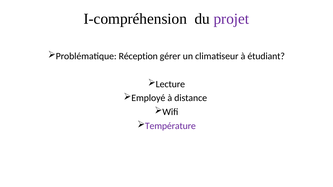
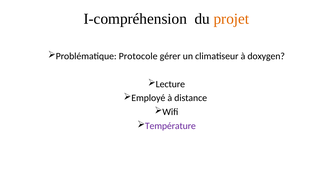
projet colour: purple -> orange
Réception: Réception -> Protocole
étudiant: étudiant -> doxygen
